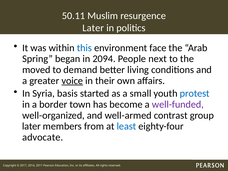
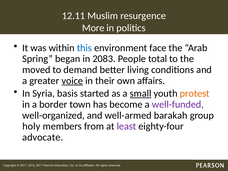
50.11: 50.11 -> 12.11
Later at (93, 28): Later -> More
2094: 2094 -> 2083
next: next -> total
small underline: none -> present
protest colour: blue -> orange
contrast: contrast -> barakah
later at (31, 126): later -> holy
least colour: blue -> purple
